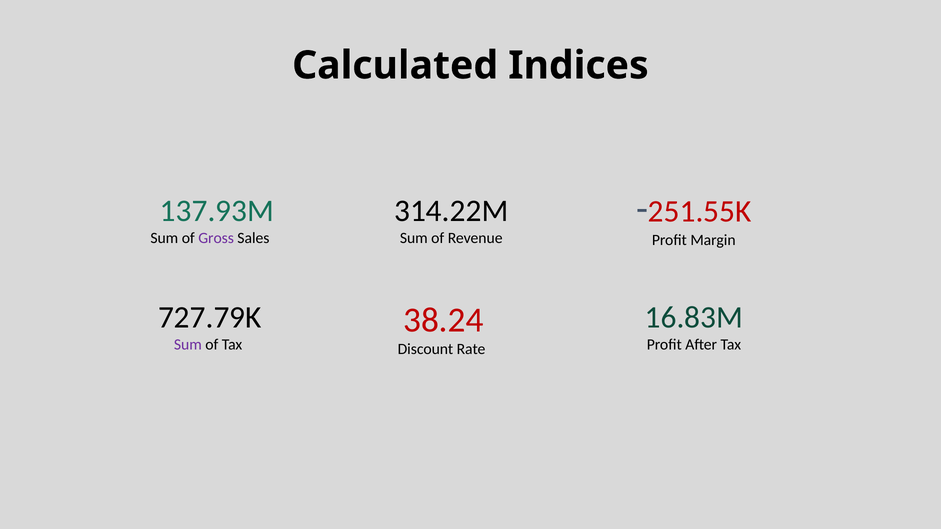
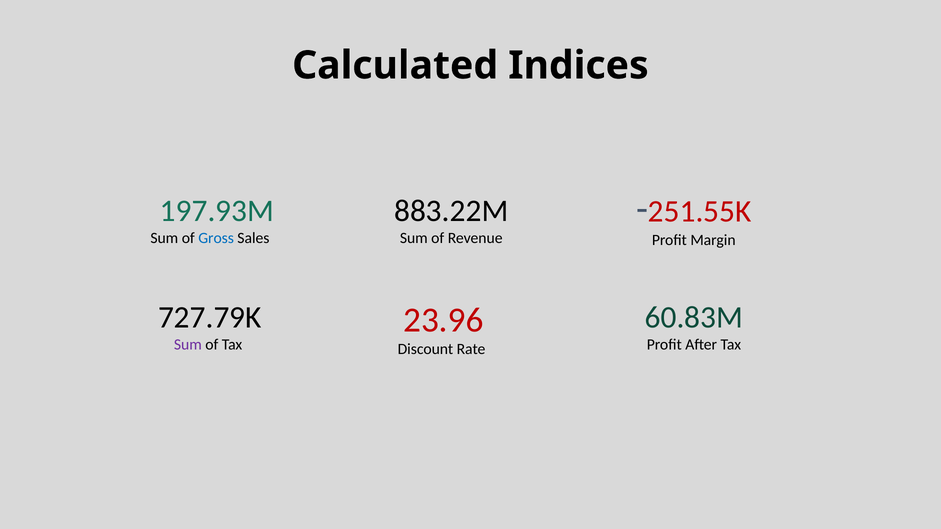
137.93M: 137.93M -> 197.93M
314.22M: 314.22M -> 883.22M
Gross colour: purple -> blue
16.83M: 16.83M -> 60.83M
38.24: 38.24 -> 23.96
